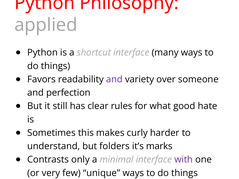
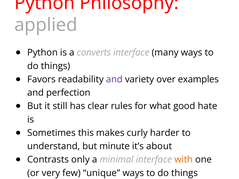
shortcut: shortcut -> converts
someone: someone -> examples
folders: folders -> minute
marks: marks -> about
with colour: purple -> orange
